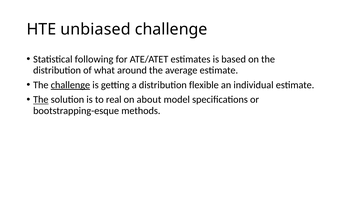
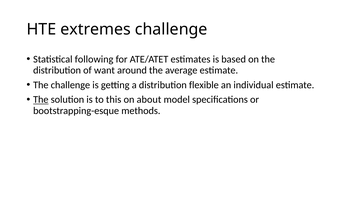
unbiased: unbiased -> extremes
what: what -> want
challenge at (70, 85) underline: present -> none
real: real -> this
